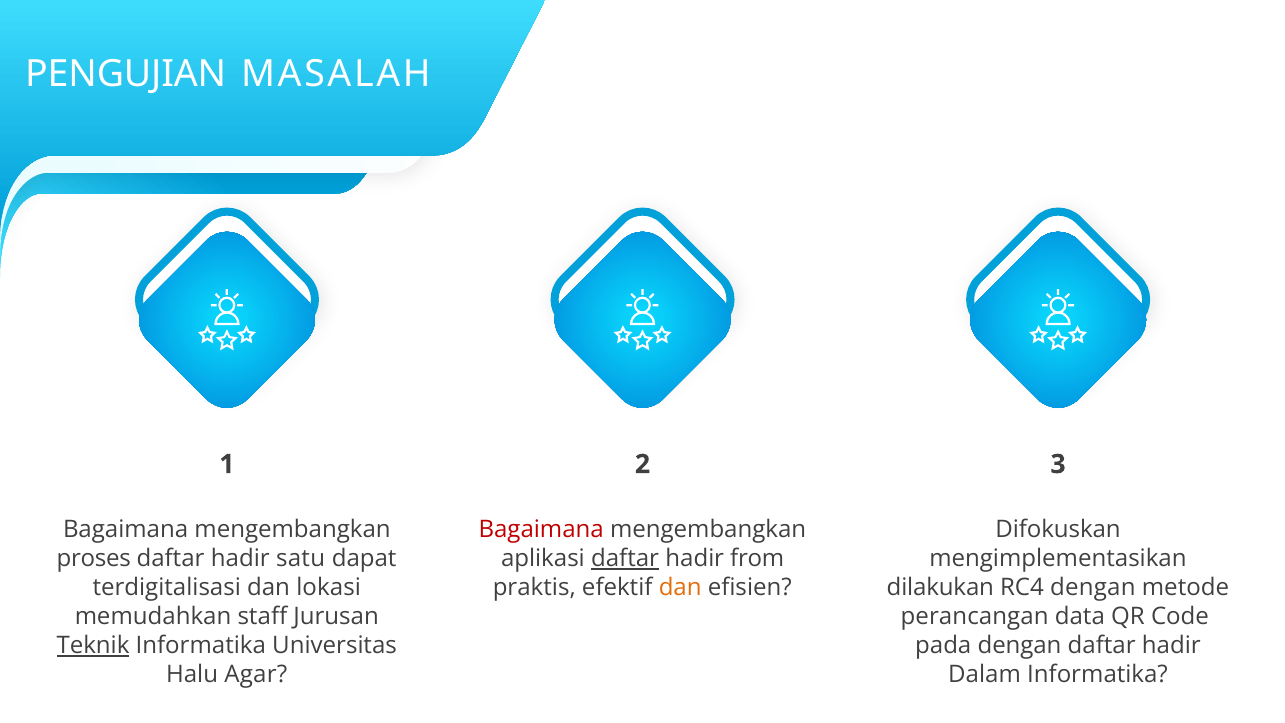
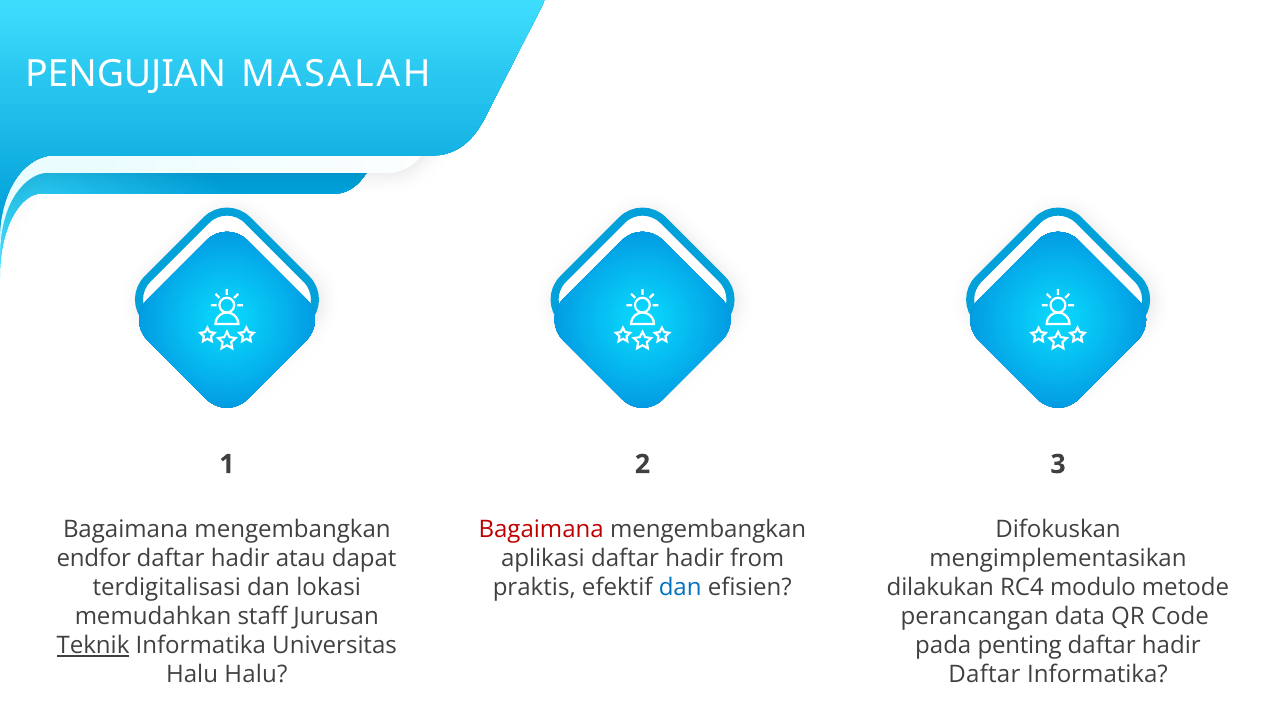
proses: proses -> endfor
satu: satu -> atau
daftar at (625, 559) underline: present -> none
dan at (680, 588) colour: orange -> blue
RC4 dengan: dengan -> modulo
pada dengan: dengan -> penting
Halu Agar: Agar -> Halu
Dalam at (985, 674): Dalam -> Daftar
